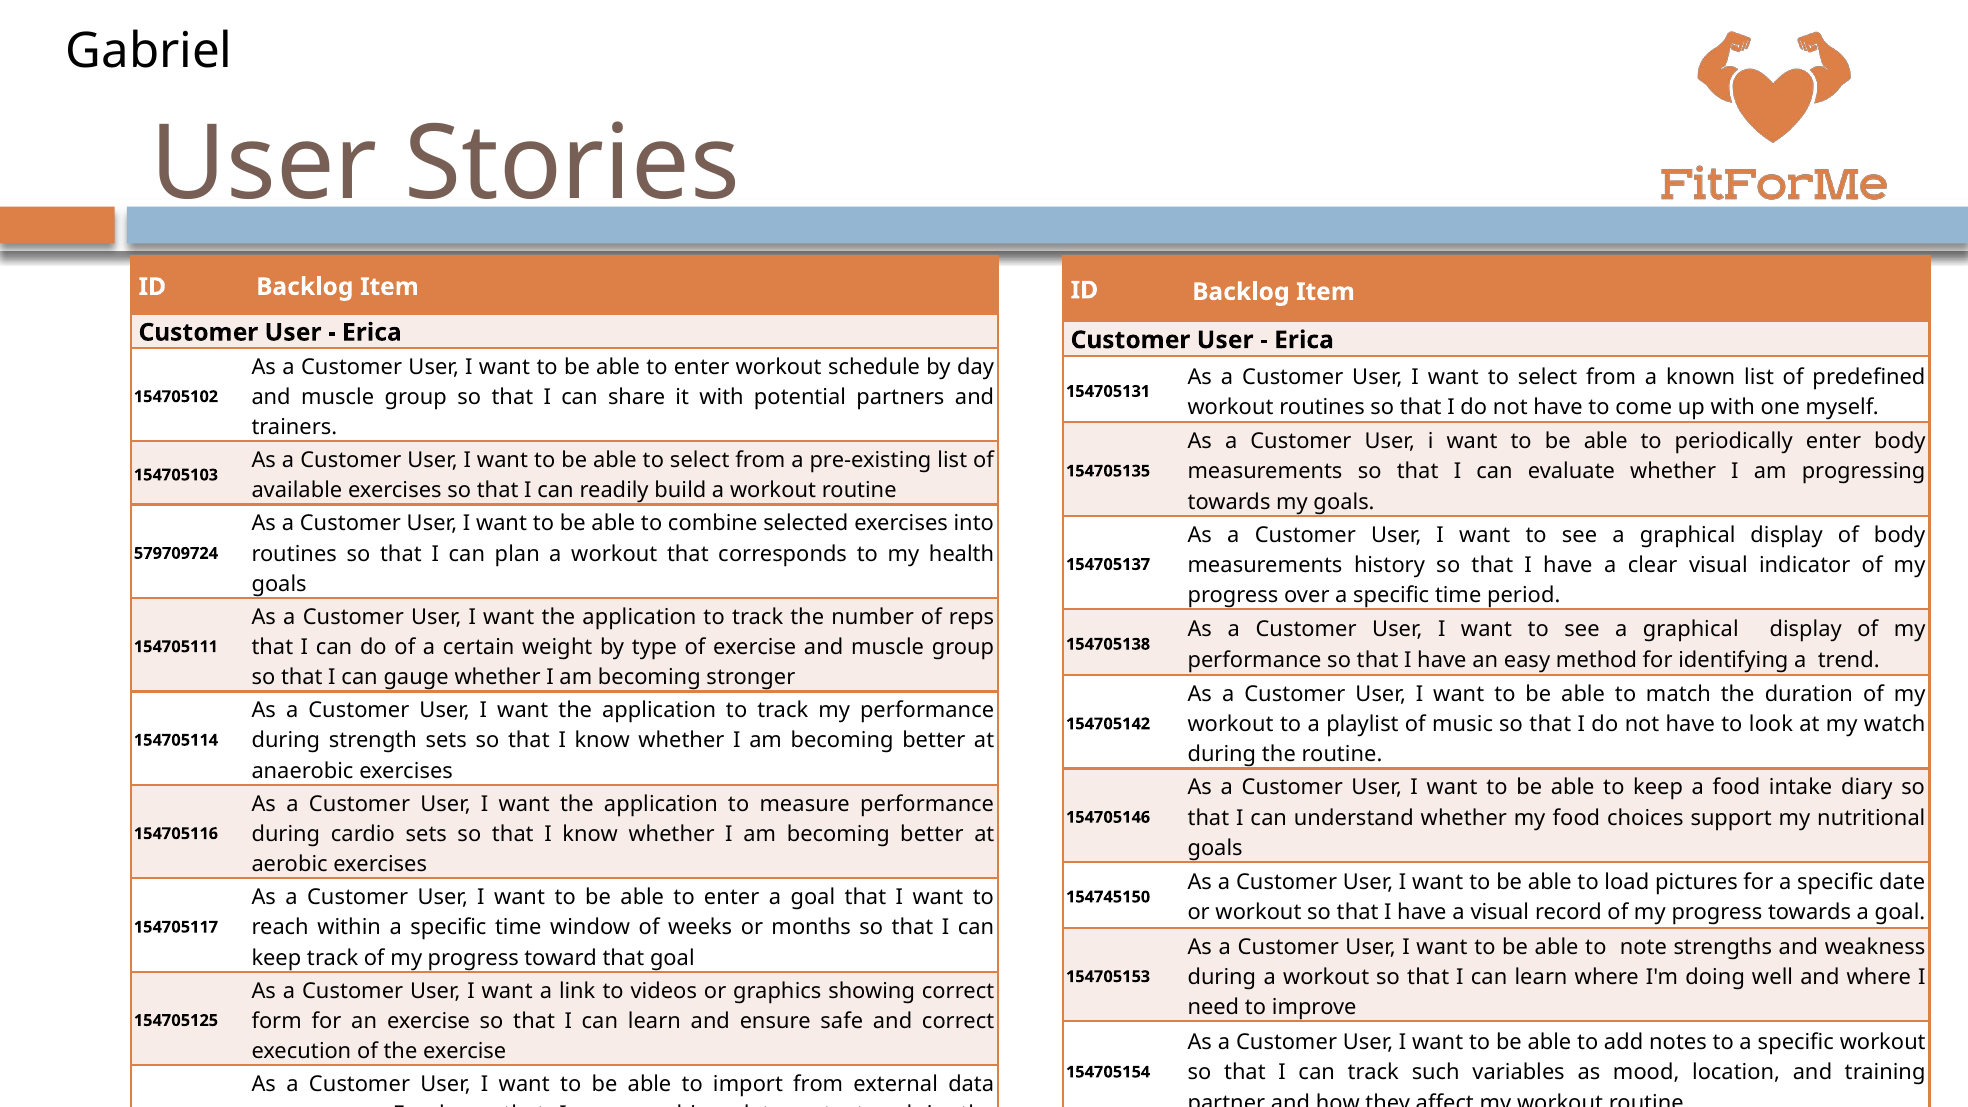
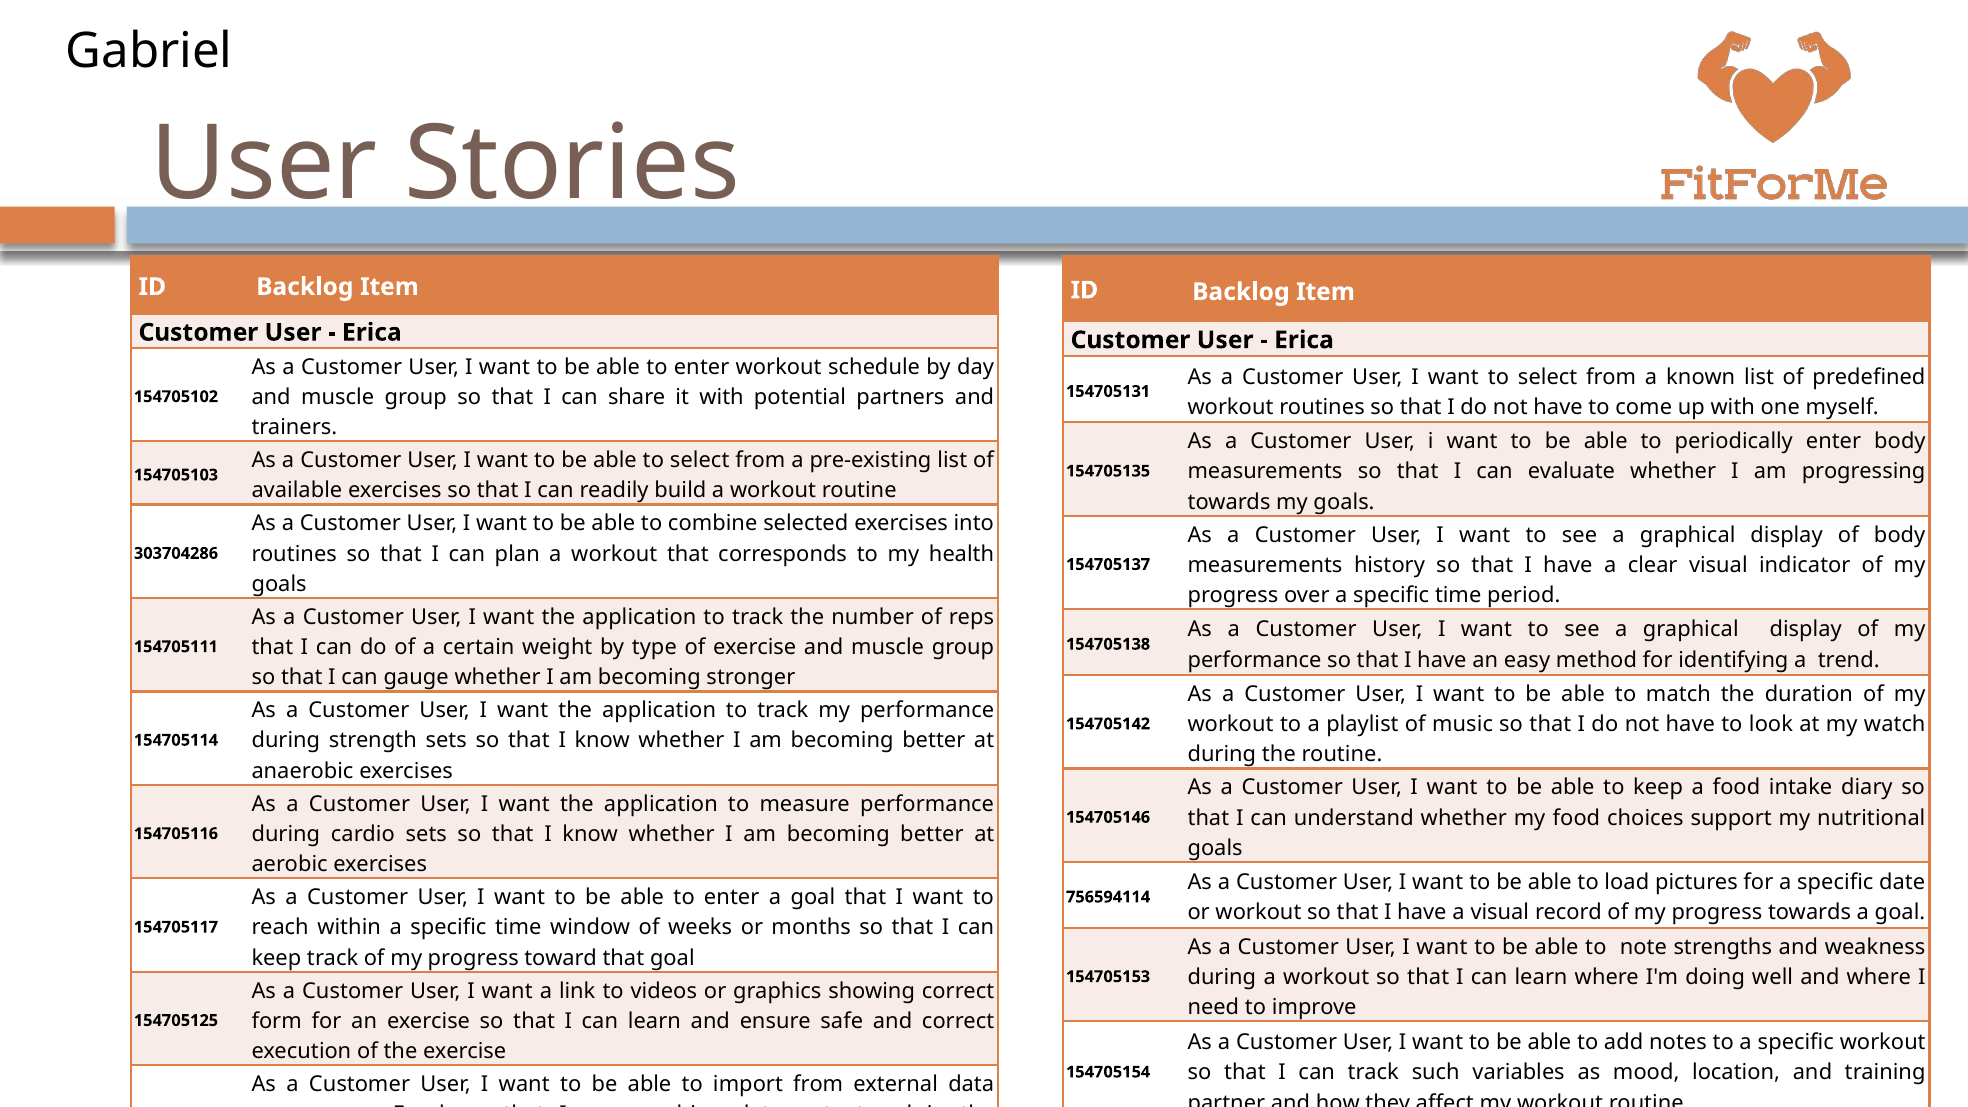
579709724: 579709724 -> 303704286
154745150: 154745150 -> 756594114
